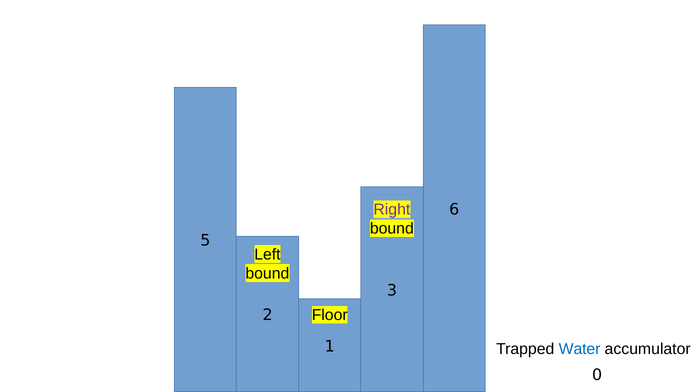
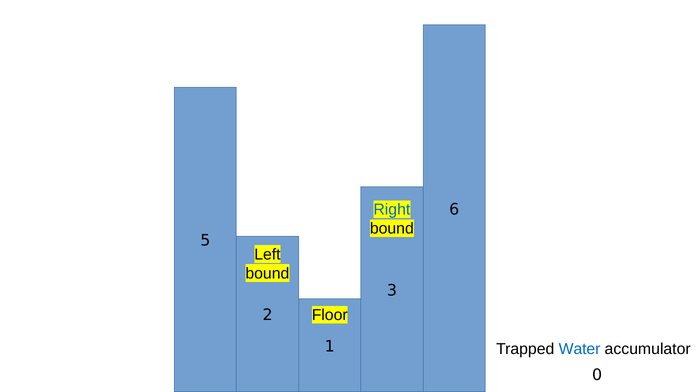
Right colour: purple -> blue
